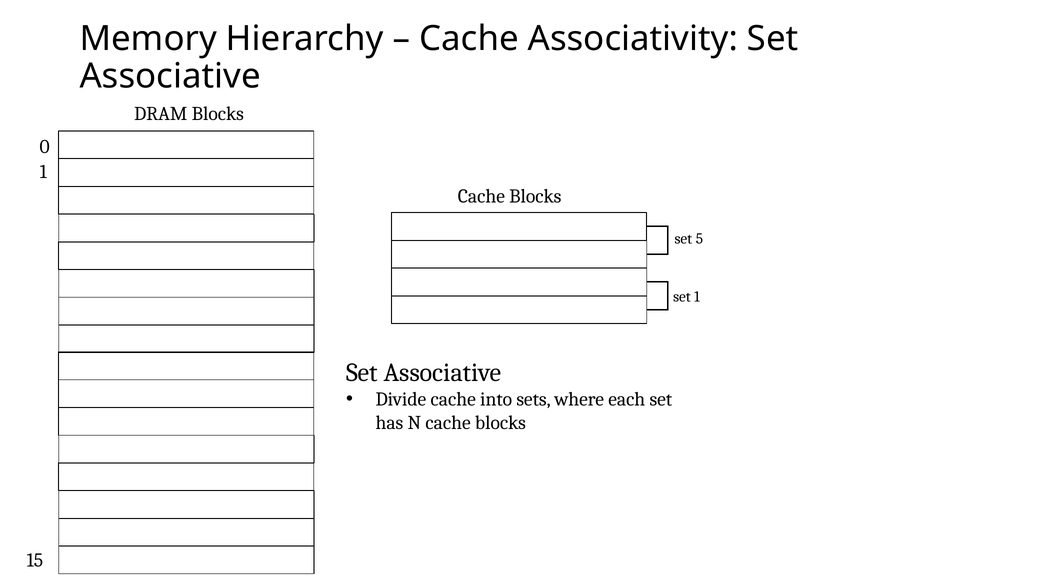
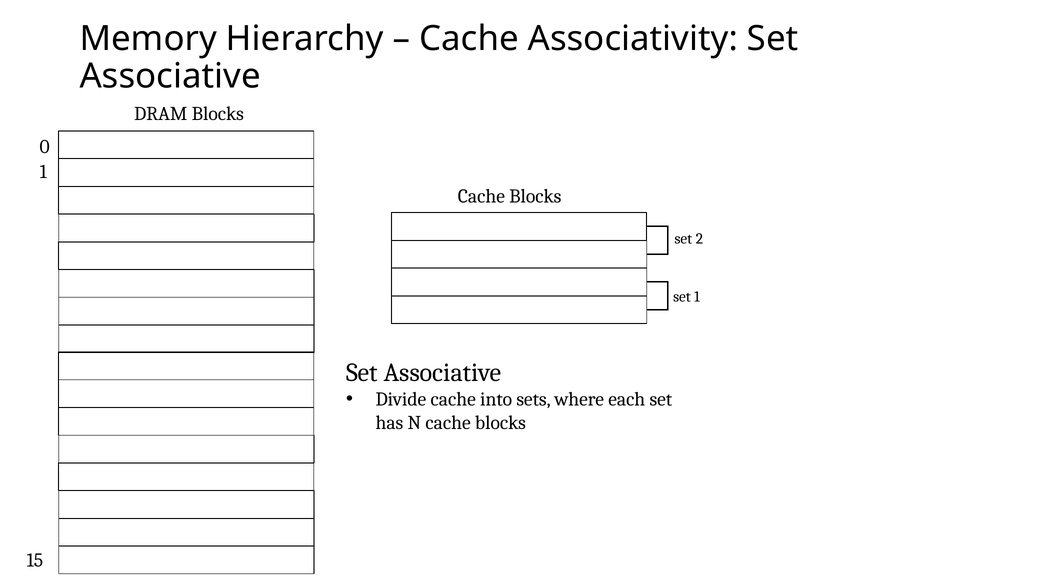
5: 5 -> 2
